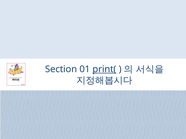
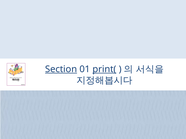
Section underline: none -> present
